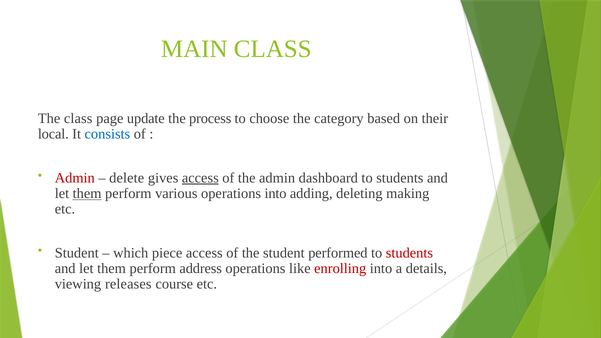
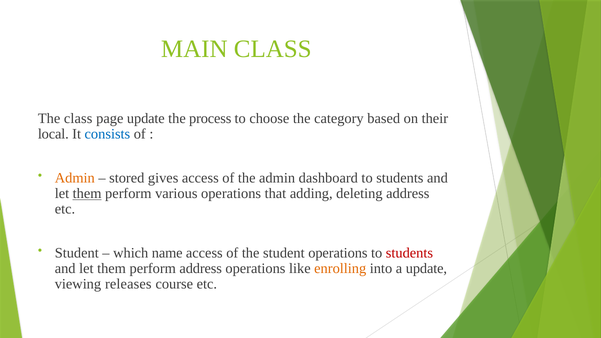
Admin at (75, 178) colour: red -> orange
delete: delete -> stored
access at (200, 178) underline: present -> none
operations into: into -> that
deleting making: making -> address
piece: piece -> name
student performed: performed -> operations
enrolling colour: red -> orange
a details: details -> update
